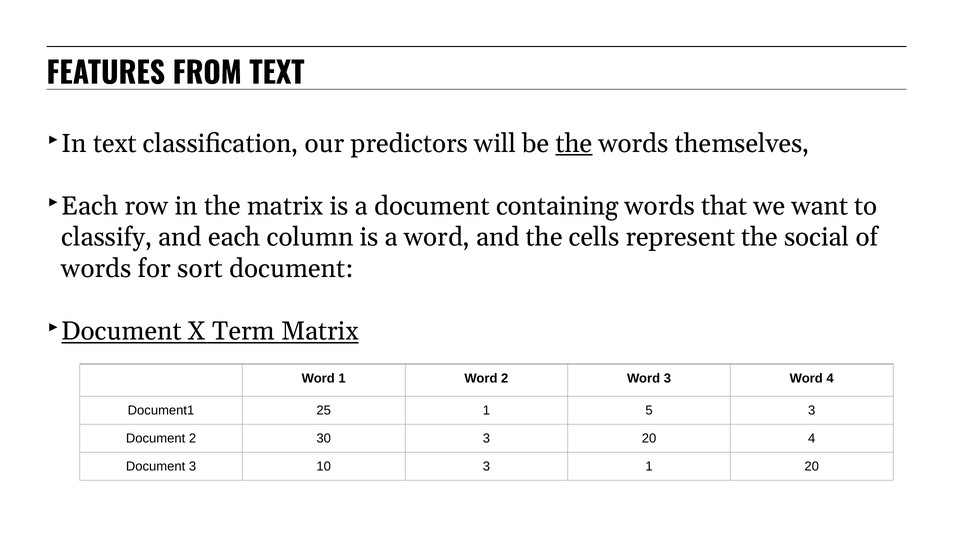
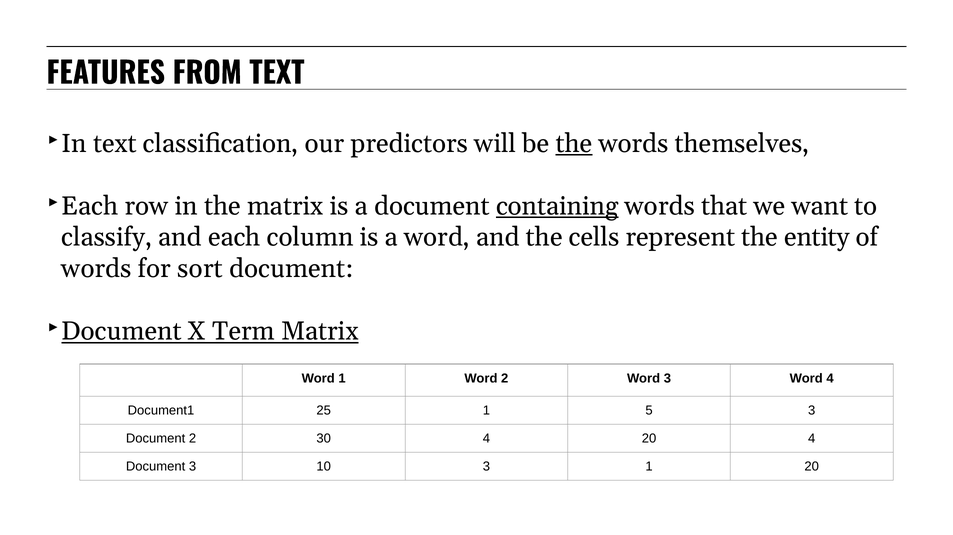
containing underline: none -> present
social: social -> entity
30 3: 3 -> 4
